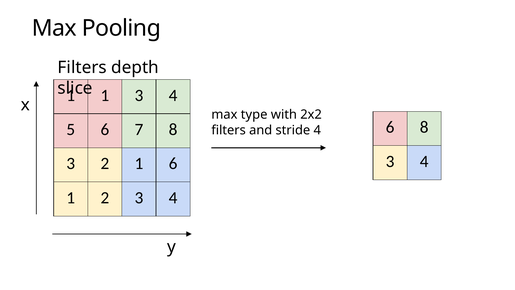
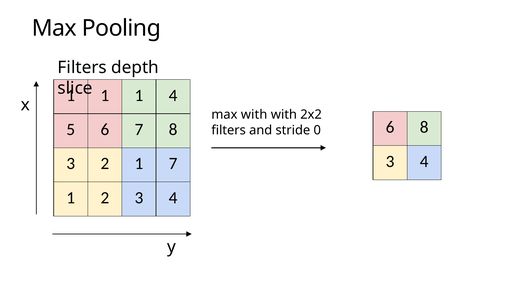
3 at (139, 95): 3 -> 1
max type: type -> with
stride 4: 4 -> 0
1 6: 6 -> 7
